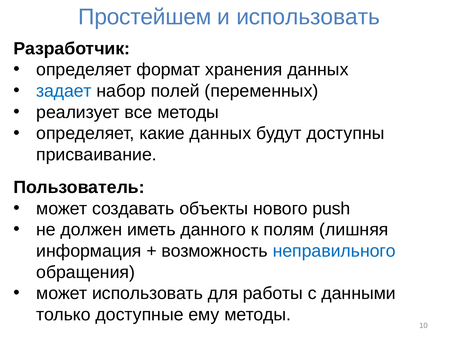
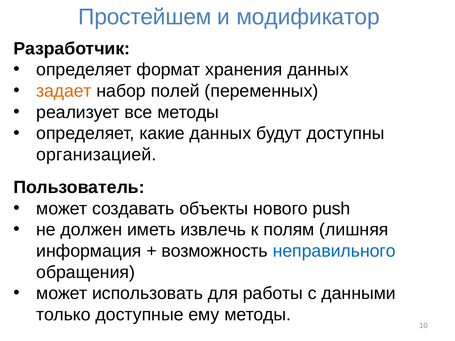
и использовать: использовать -> модификатор
задает colour: blue -> orange
присваивание: присваивание -> организацией
данного: данного -> извлечь
